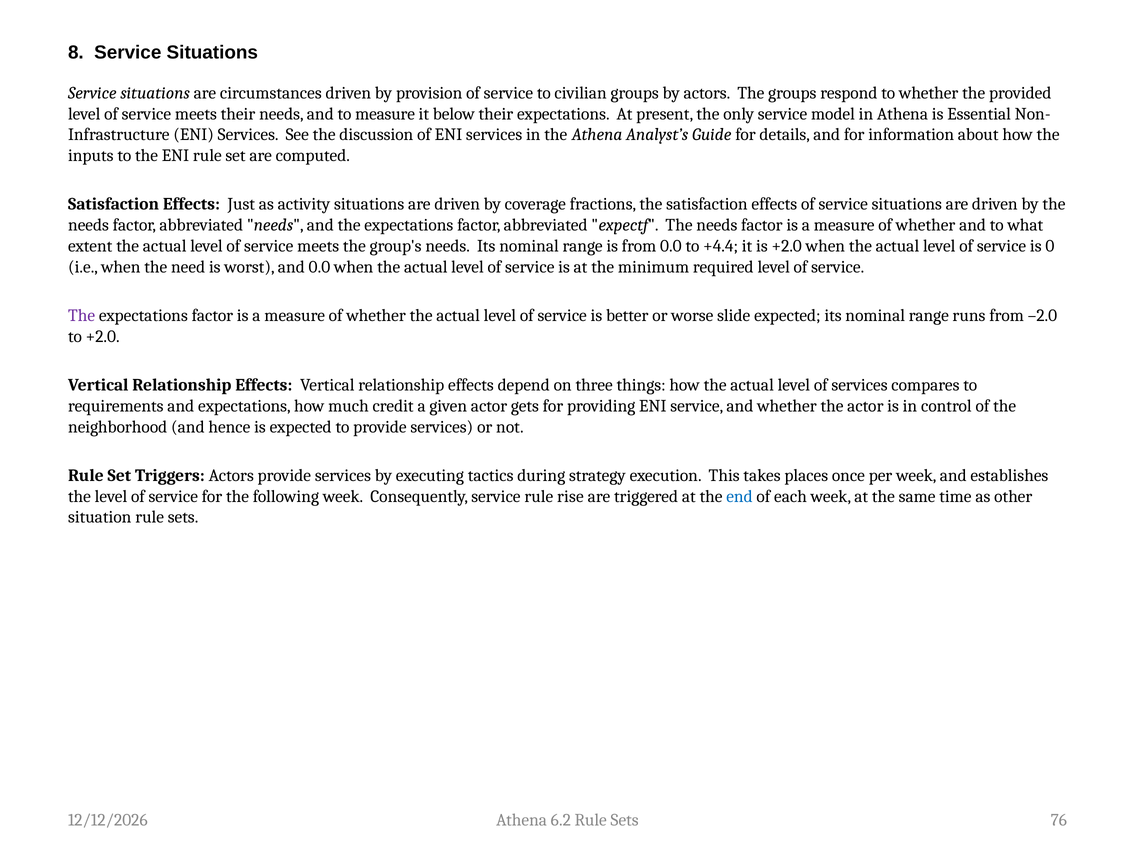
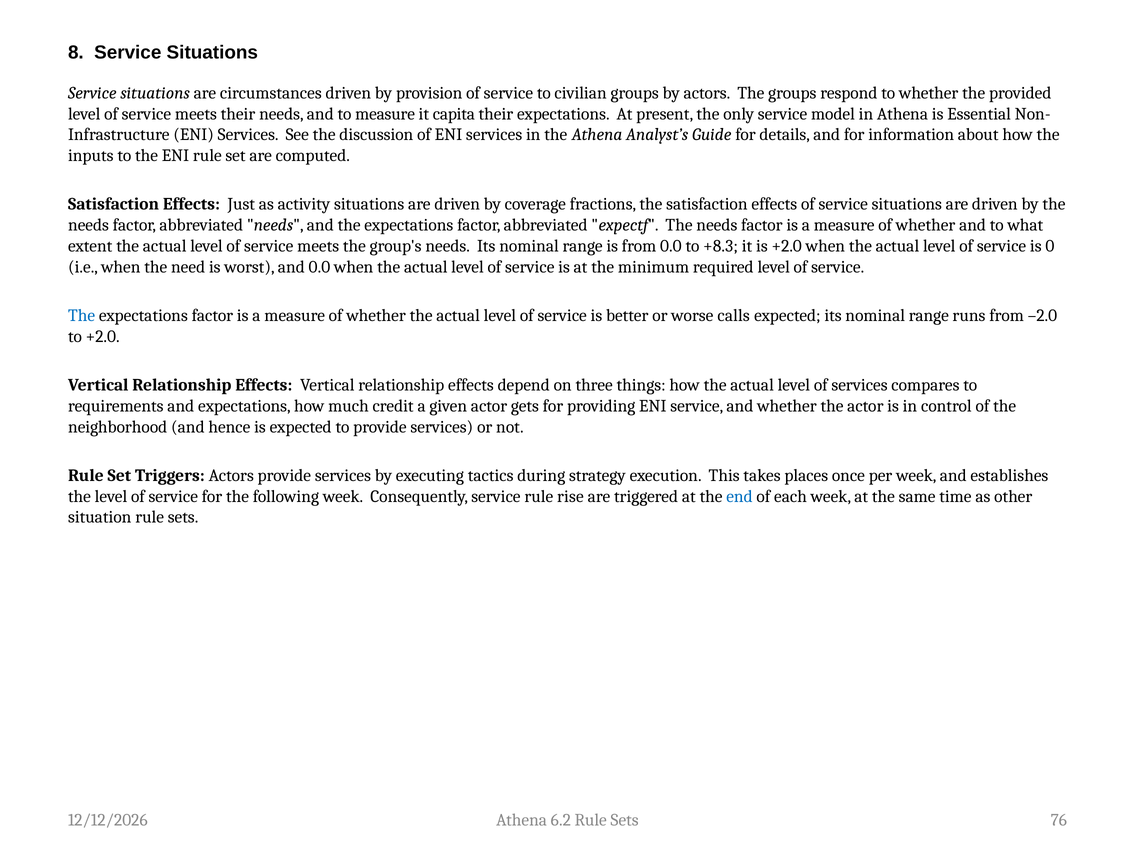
below: below -> capita
+4.4: +4.4 -> +8.3
The at (82, 316) colour: purple -> blue
slide: slide -> calls
